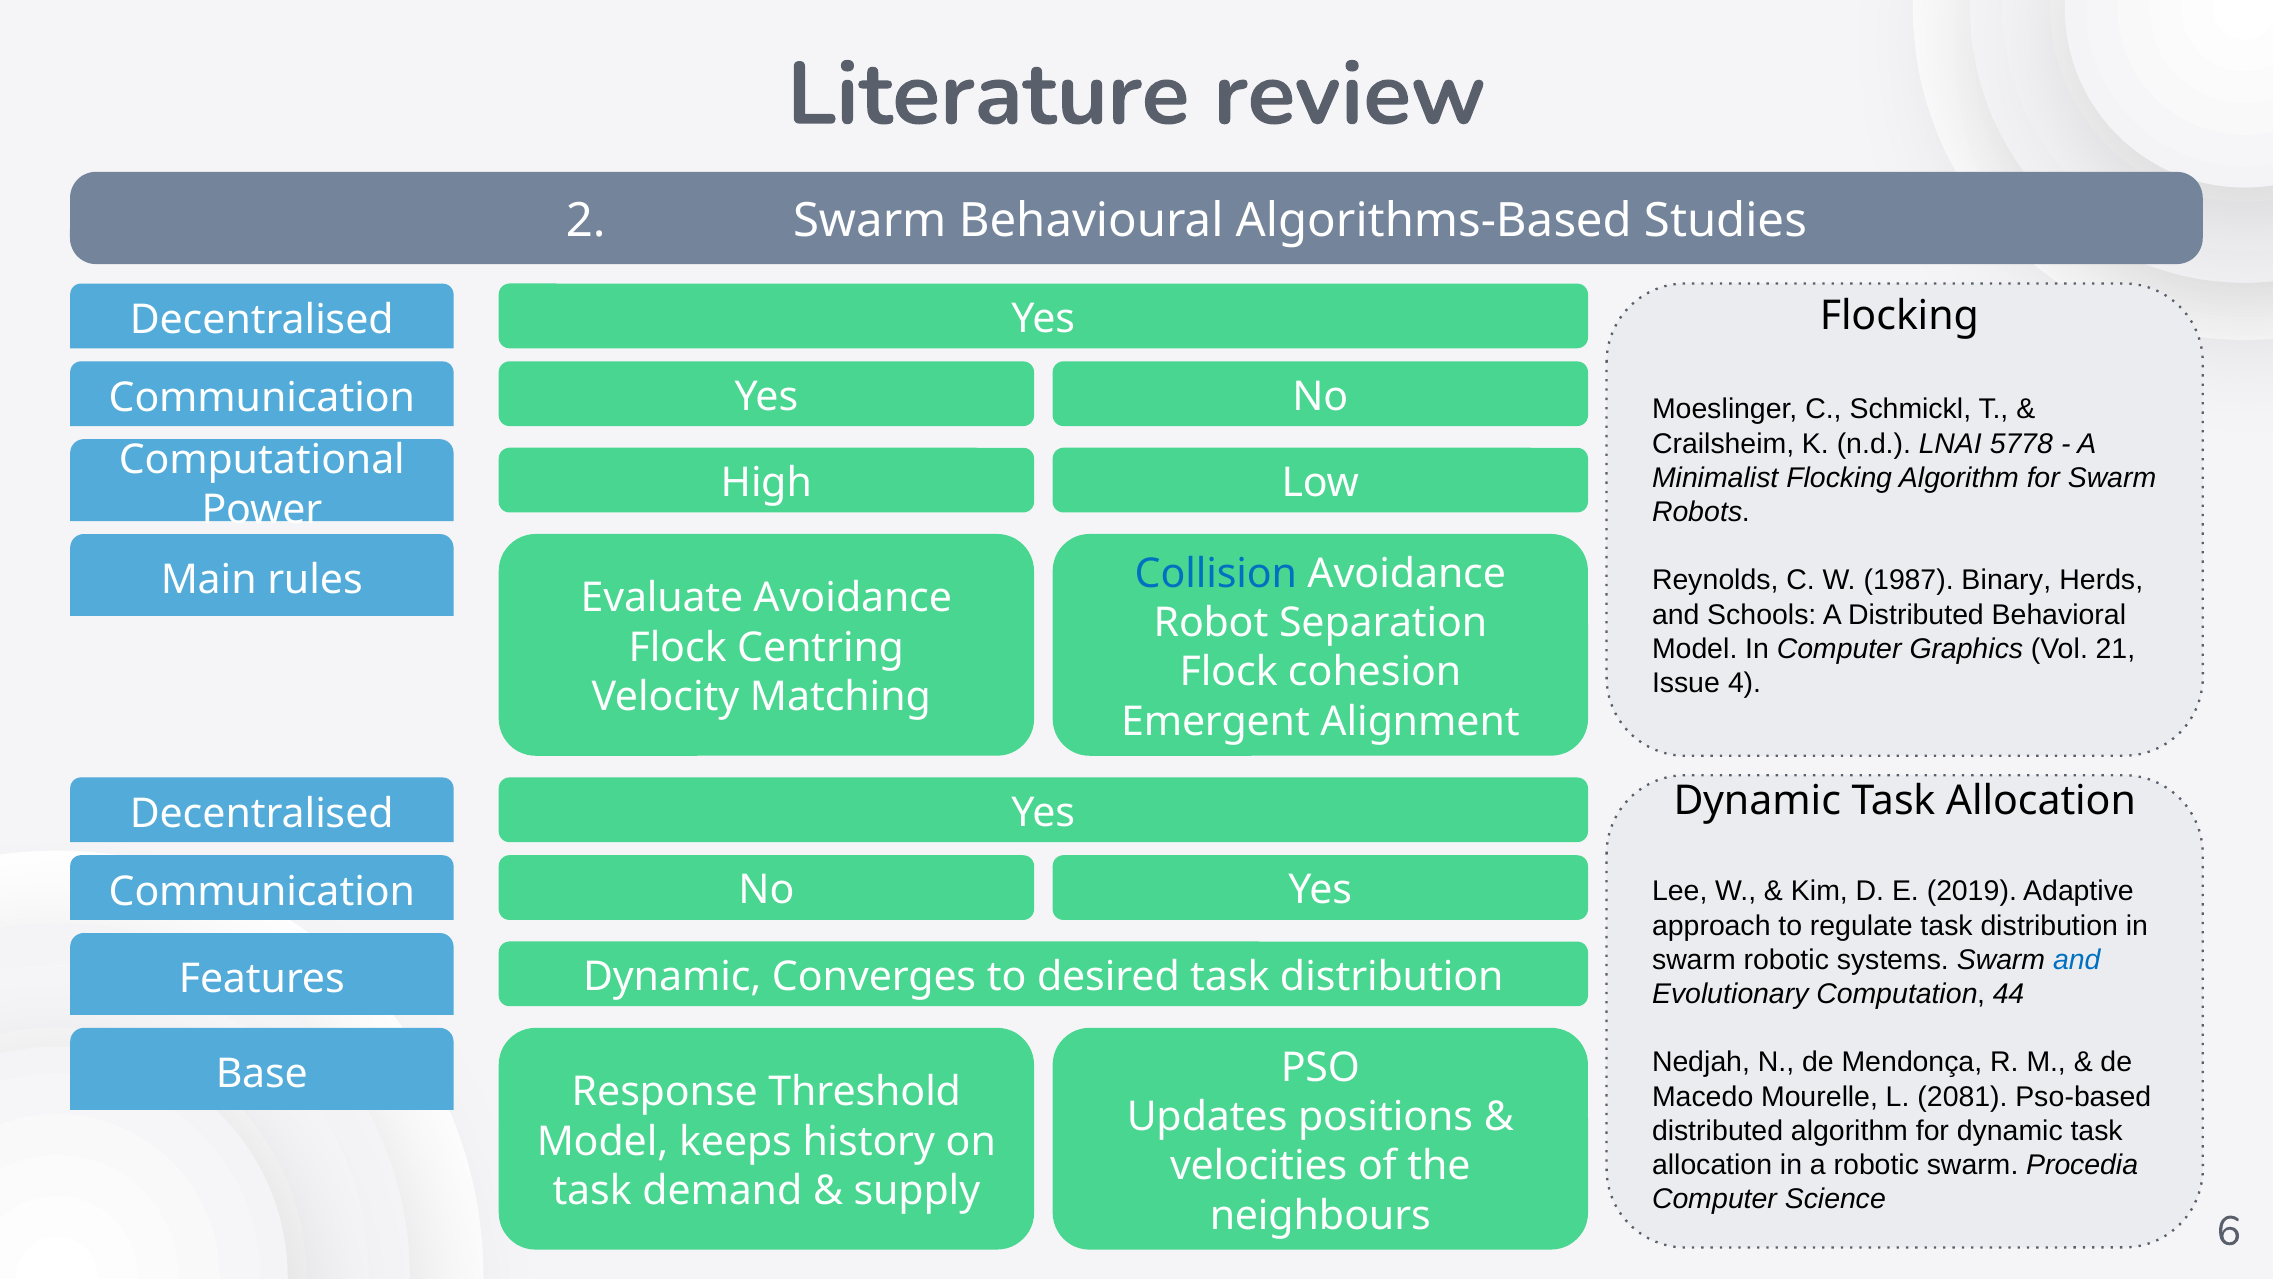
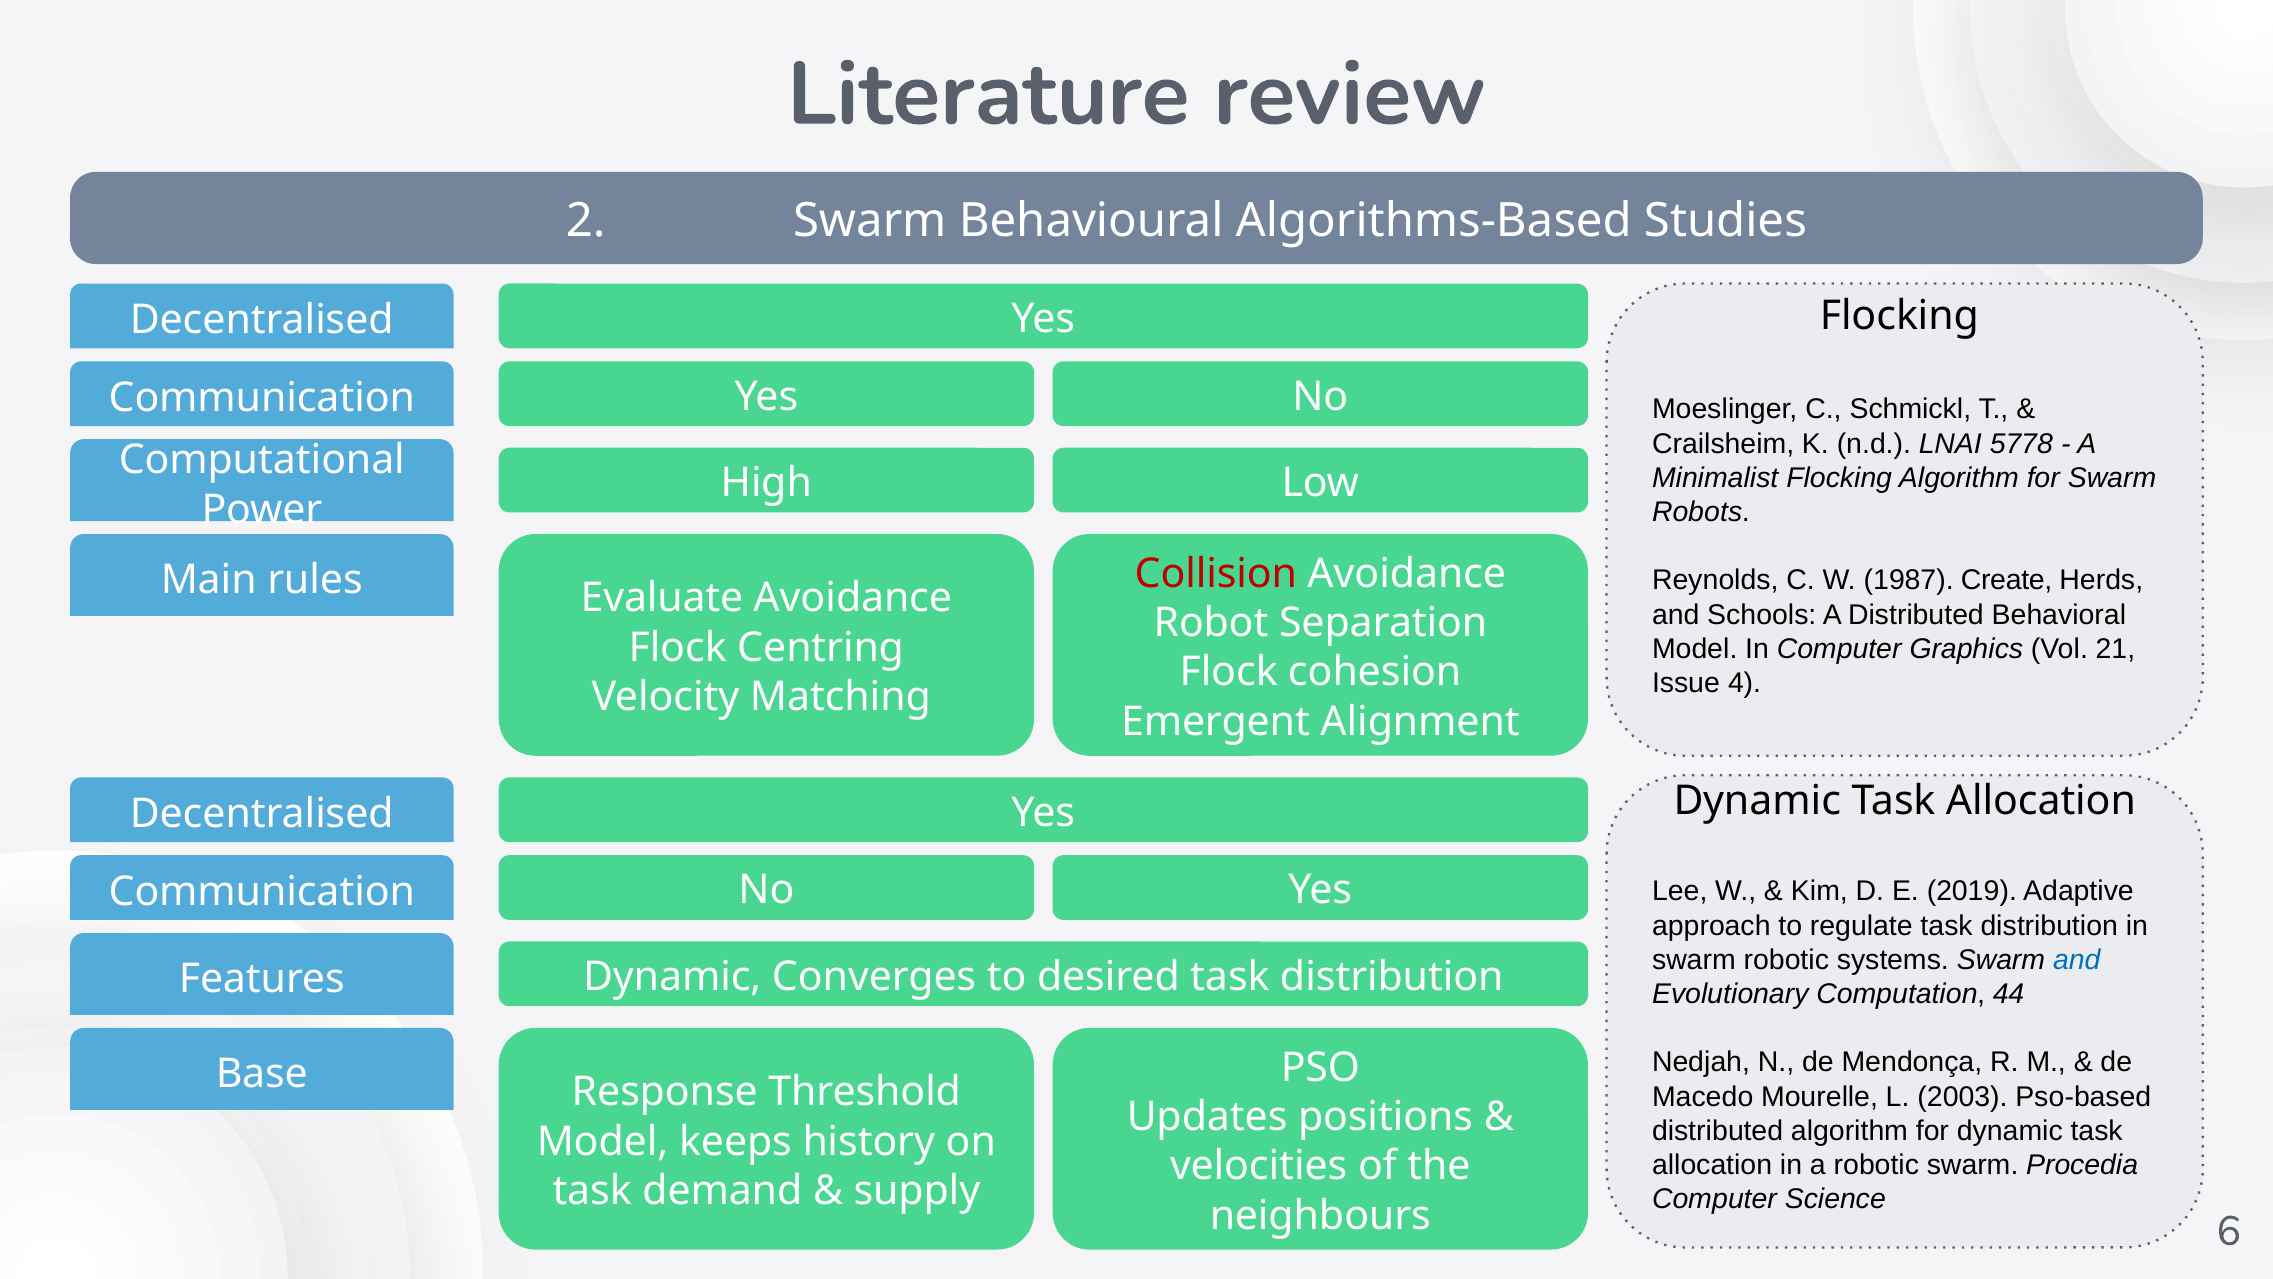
Collision colour: blue -> red
Binary: Binary -> Create
2081: 2081 -> 2003
